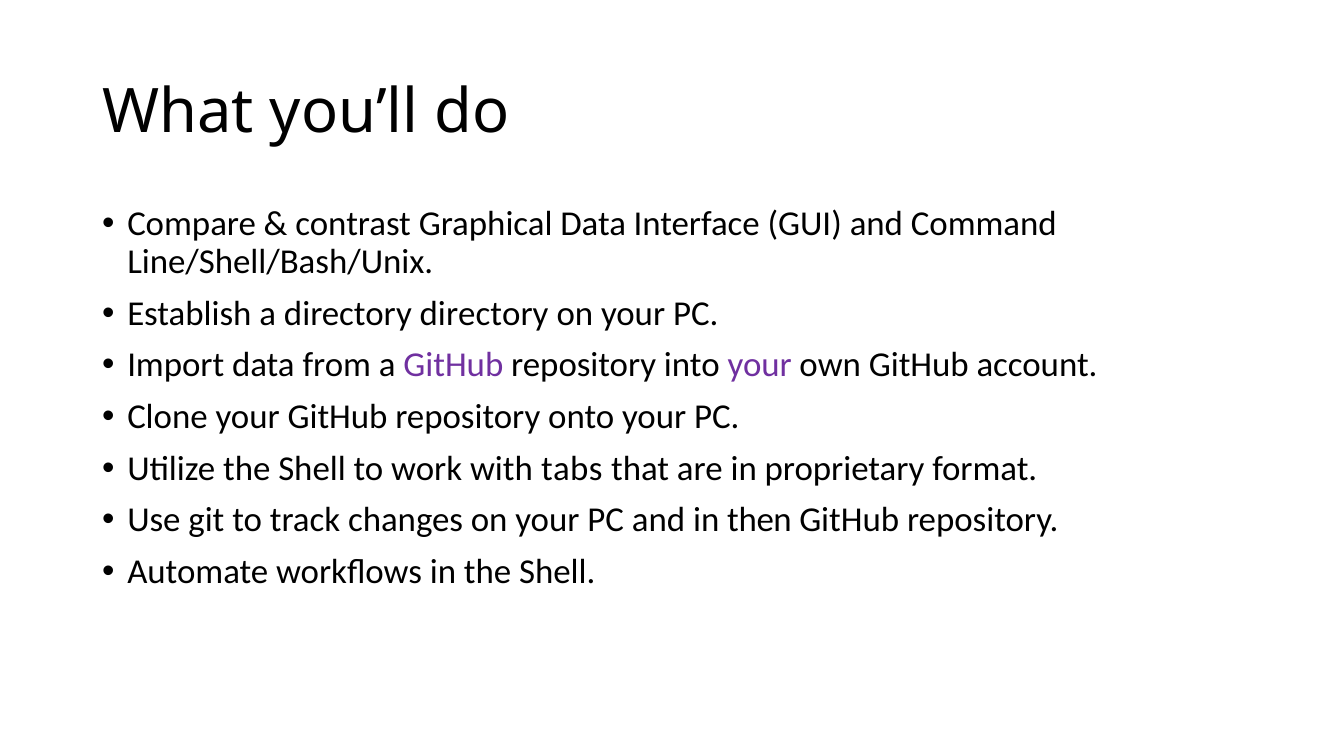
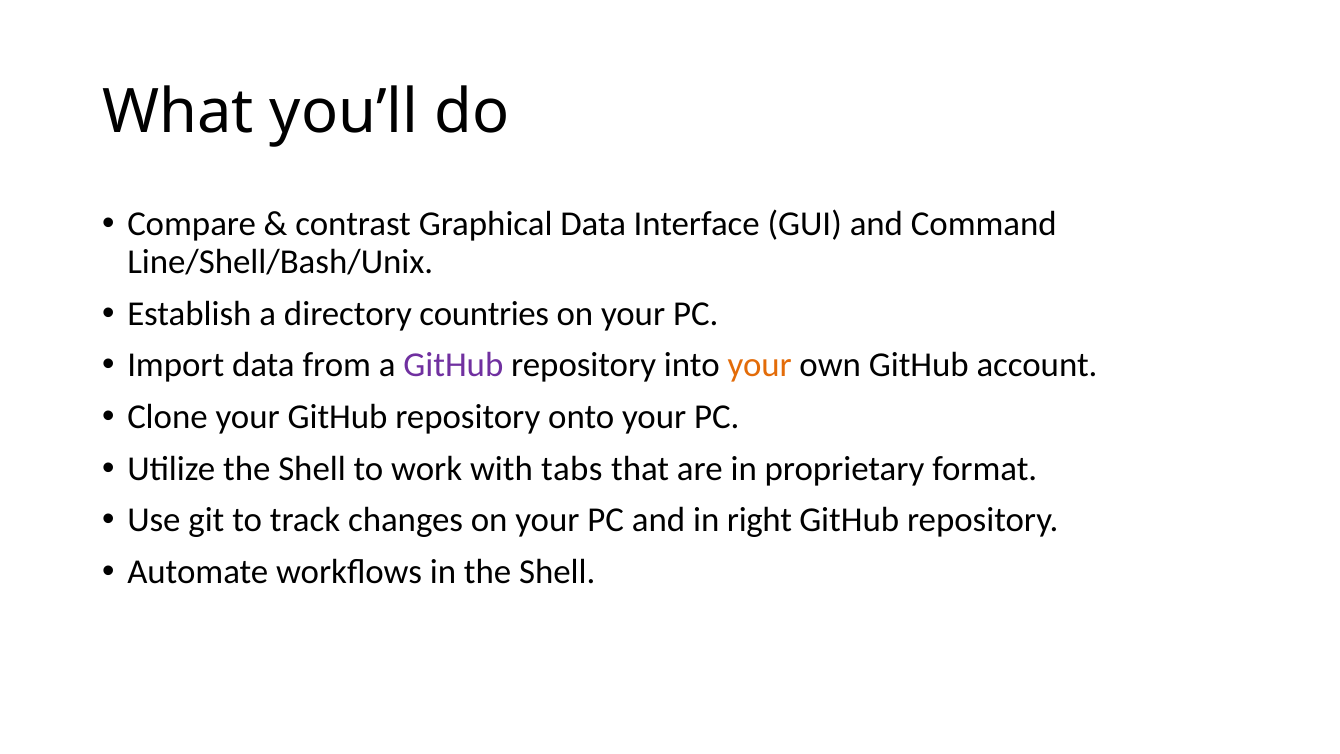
directory directory: directory -> countries
your at (760, 365) colour: purple -> orange
then: then -> right
